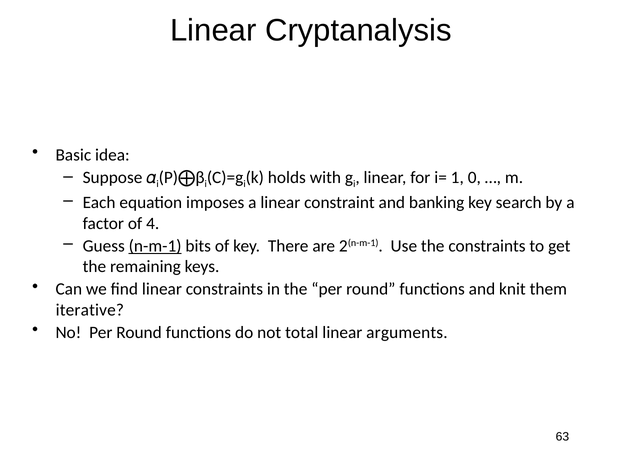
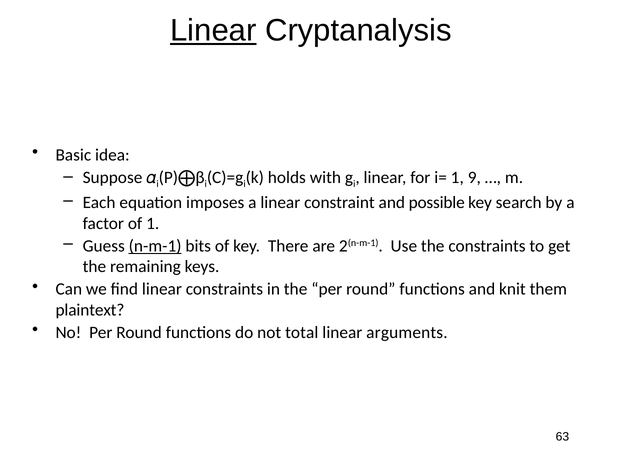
Linear at (213, 31) underline: none -> present
0: 0 -> 9
banking: banking -> possible
of 4: 4 -> 1
iterative: iterative -> plaintext
